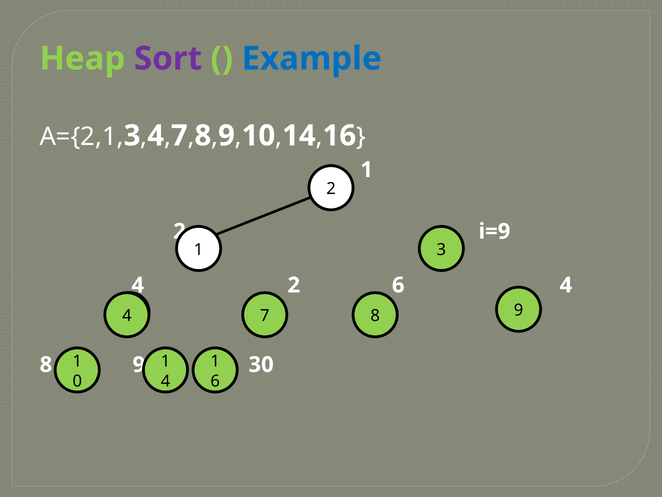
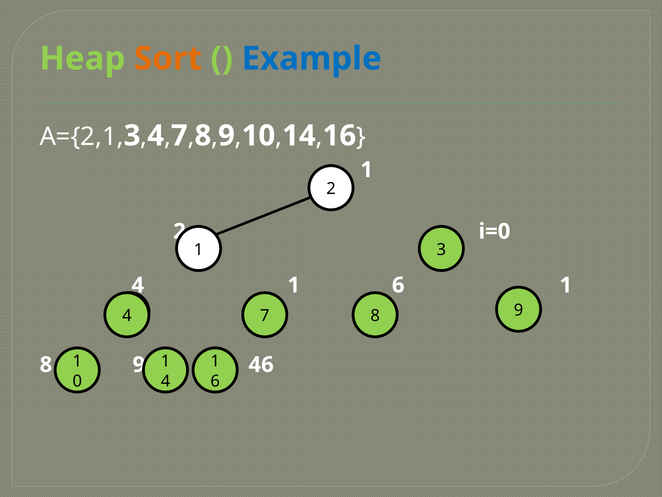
Sort colour: purple -> orange
i=9: i=9 -> i=0
2 at (294, 285): 2 -> 1
4 at (566, 285): 4 -> 1
30: 30 -> 46
